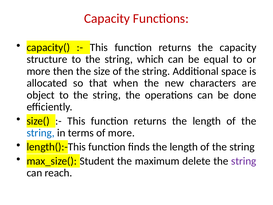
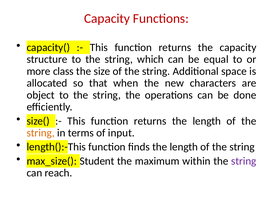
then: then -> class
string at (41, 133) colour: blue -> orange
of more: more -> input
delete: delete -> within
